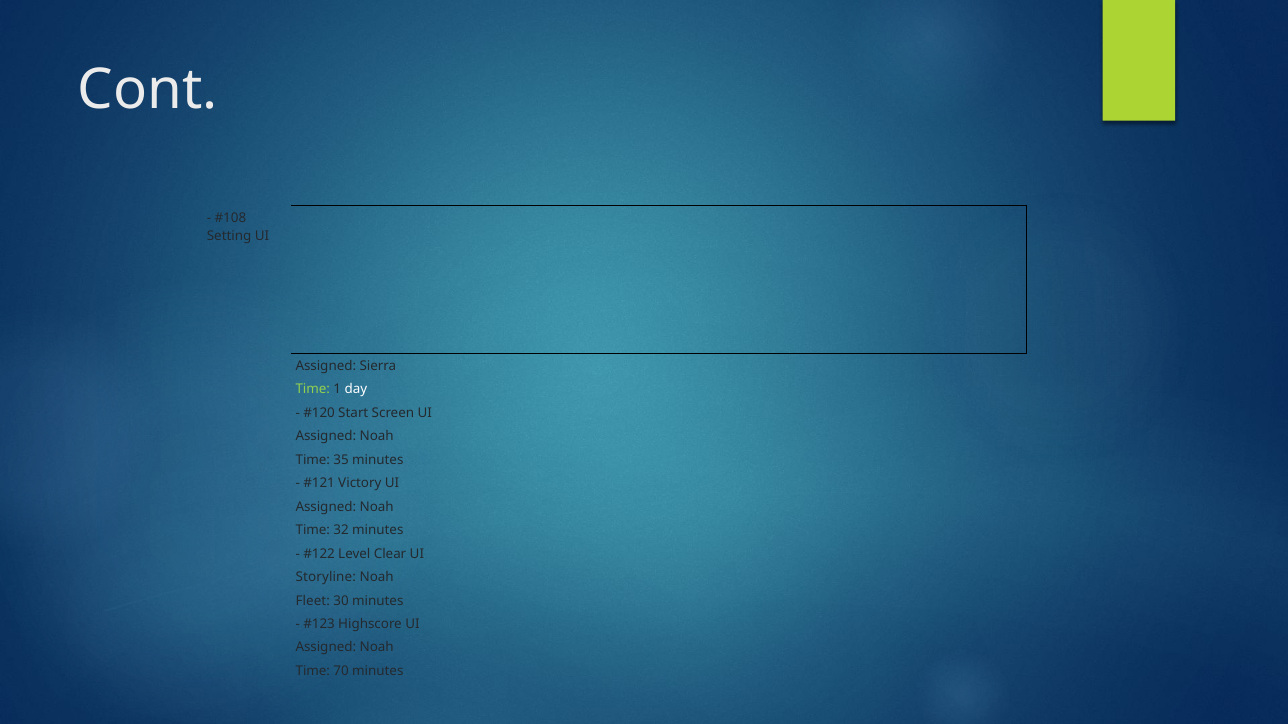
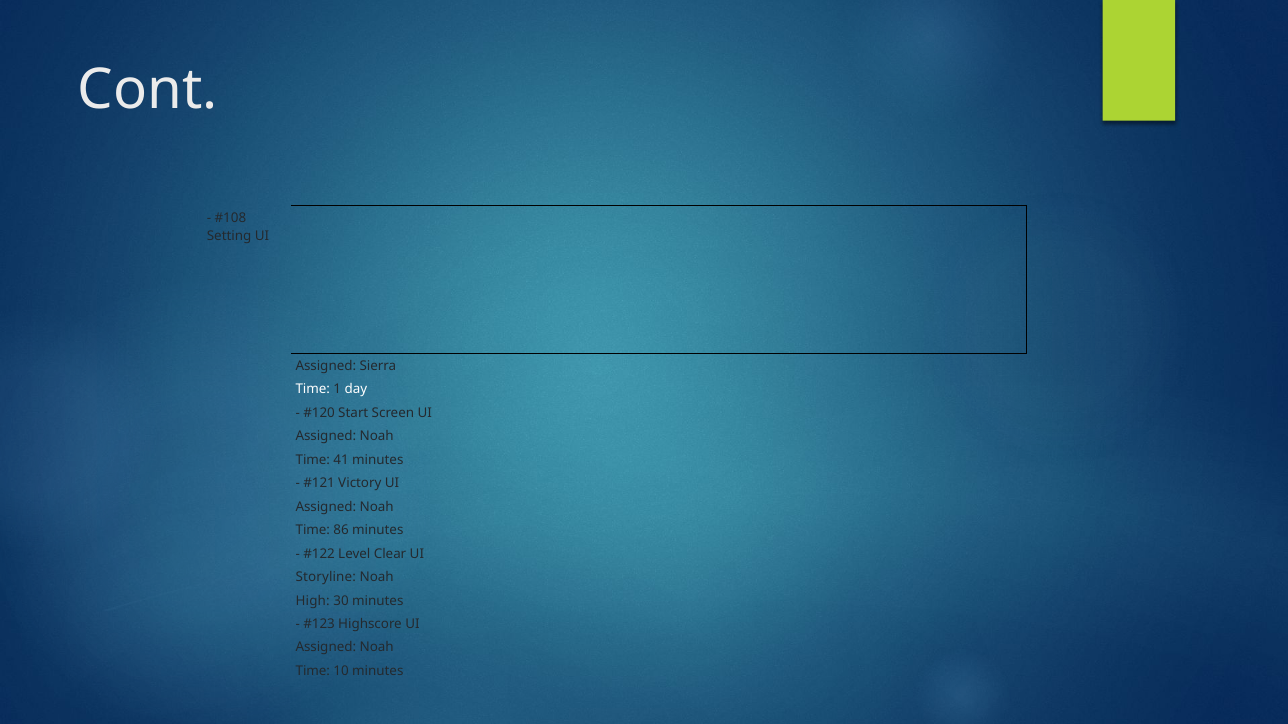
Time at (313, 389) colour: light green -> white
35: 35 -> 41
32: 32 -> 86
Fleet: Fleet -> High
70: 70 -> 10
